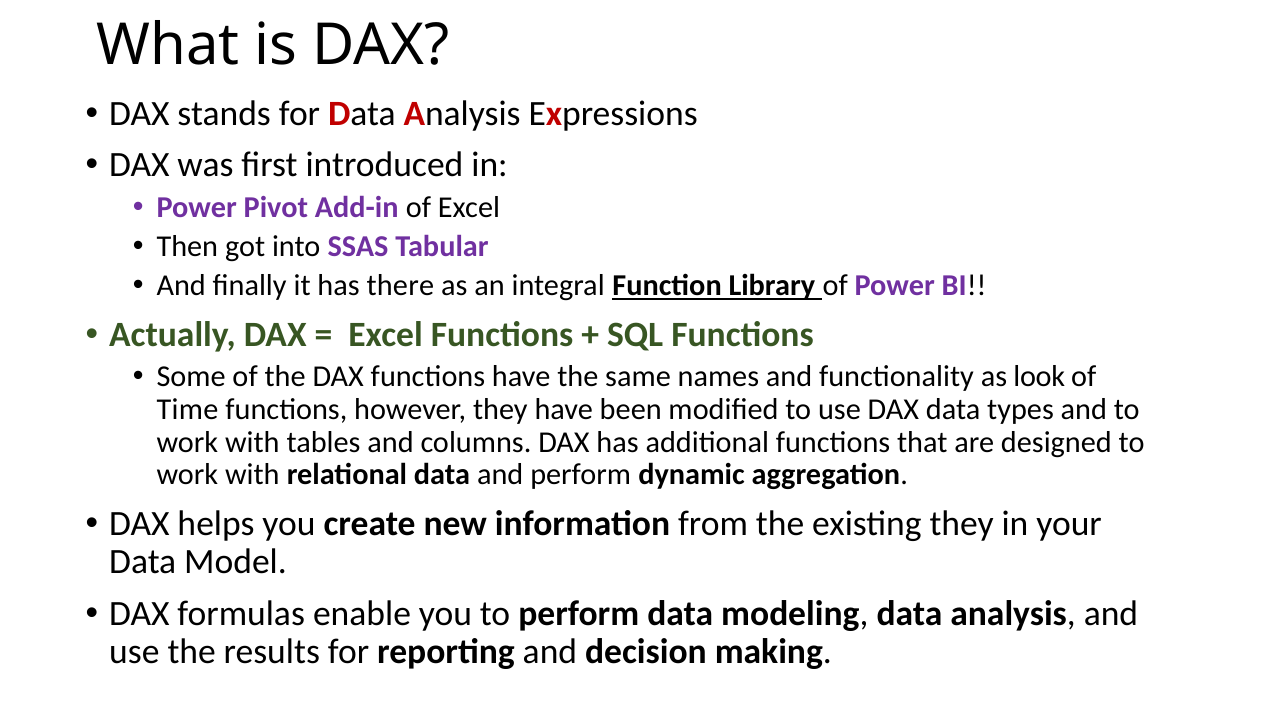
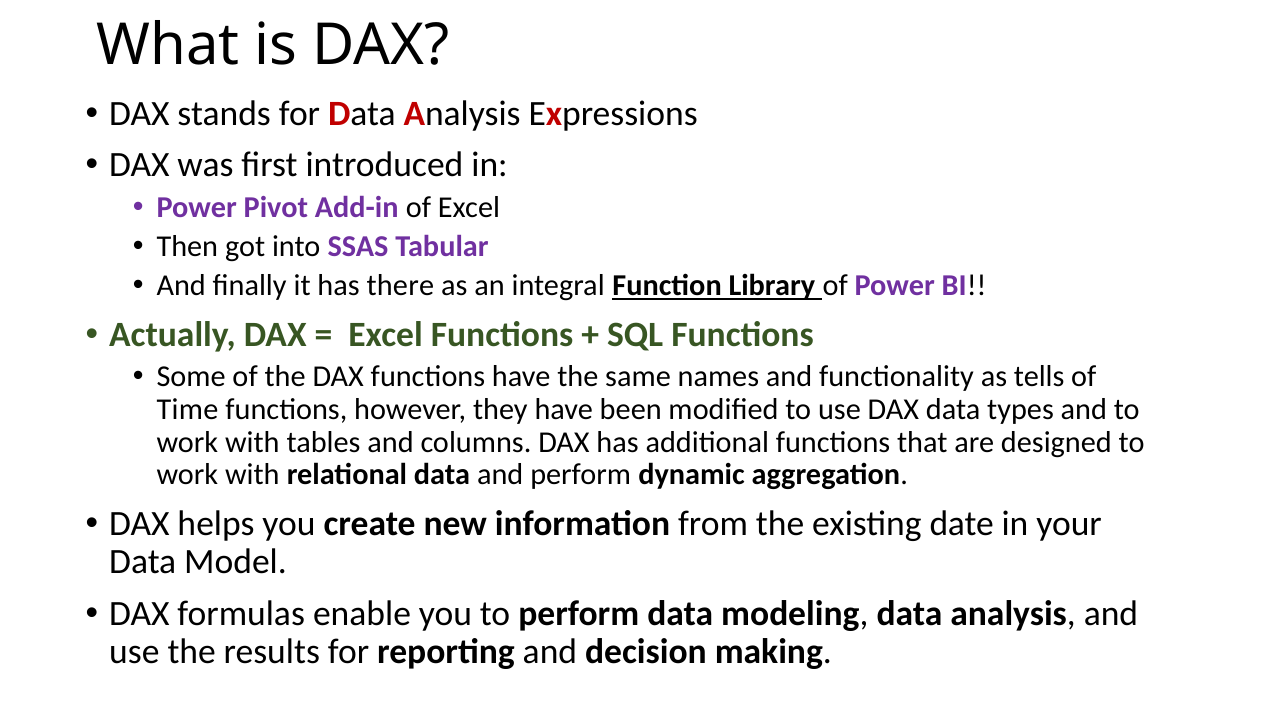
look: look -> tells
existing they: they -> date
